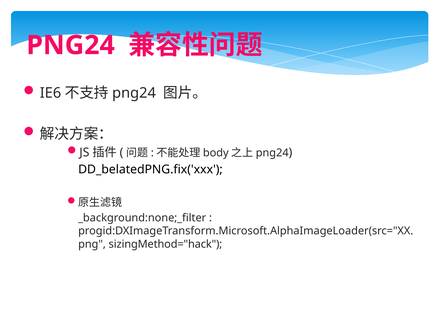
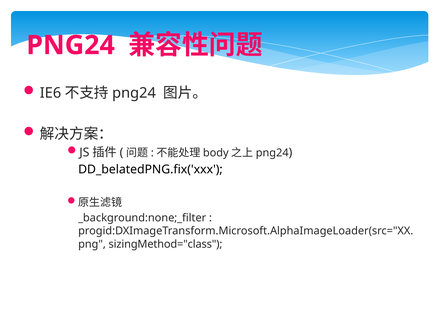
sizingMethod="hack: sizingMethod="hack -> sizingMethod="class
